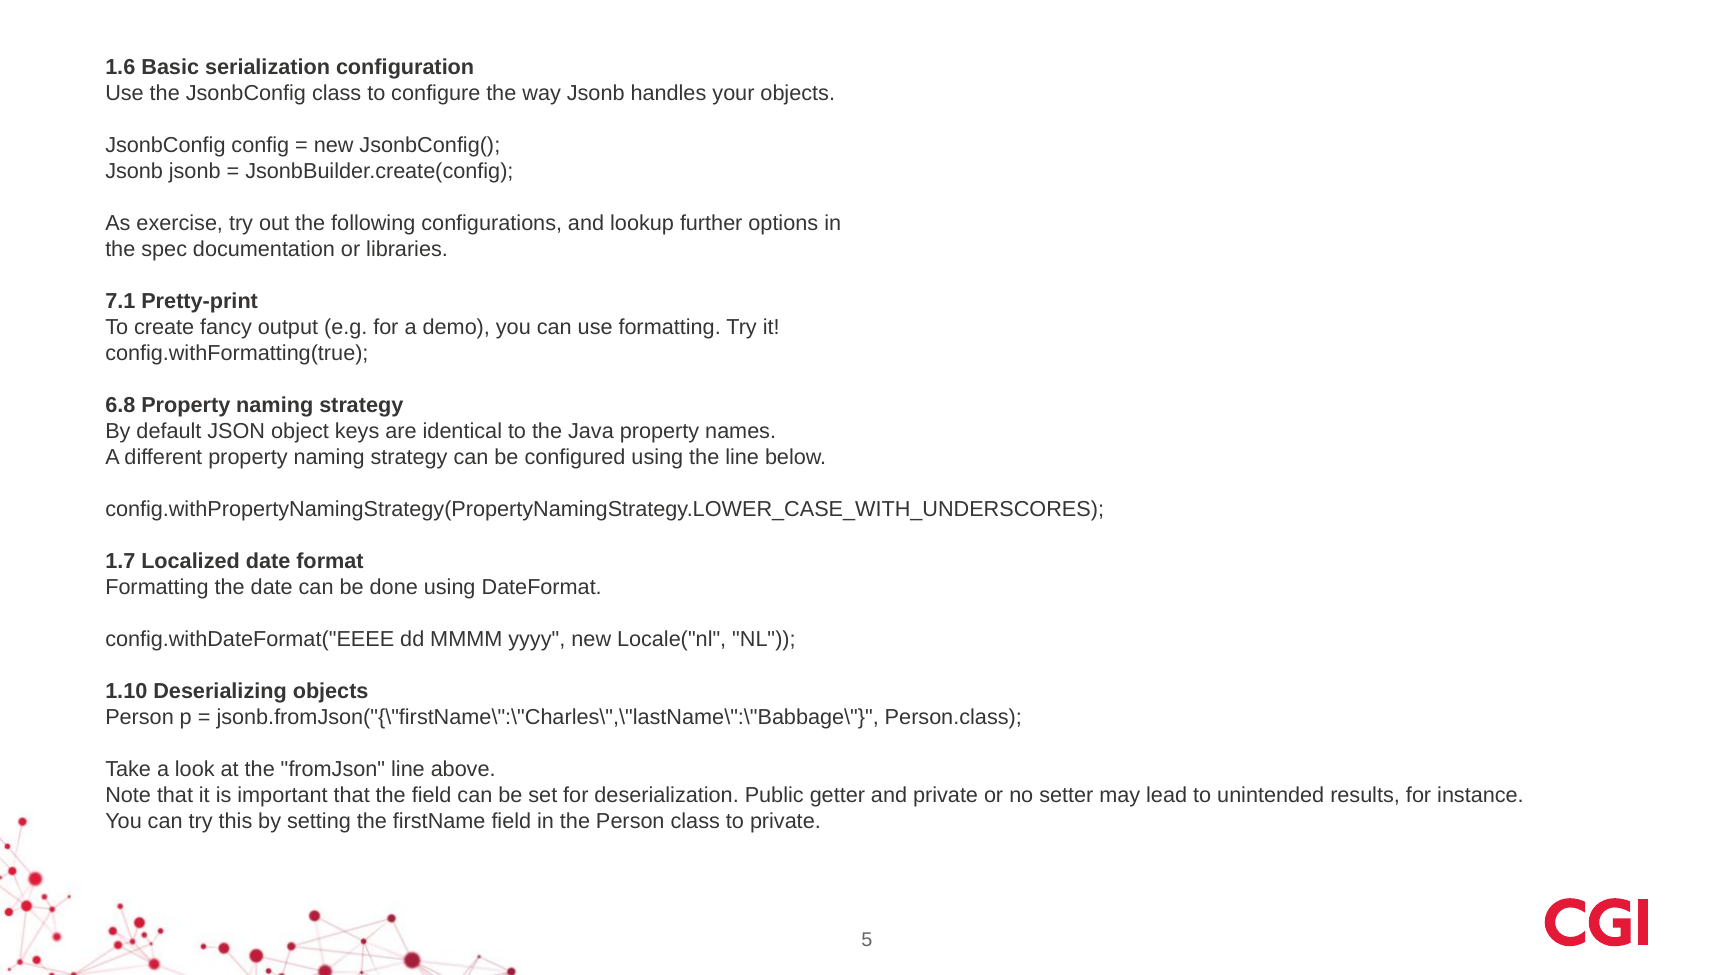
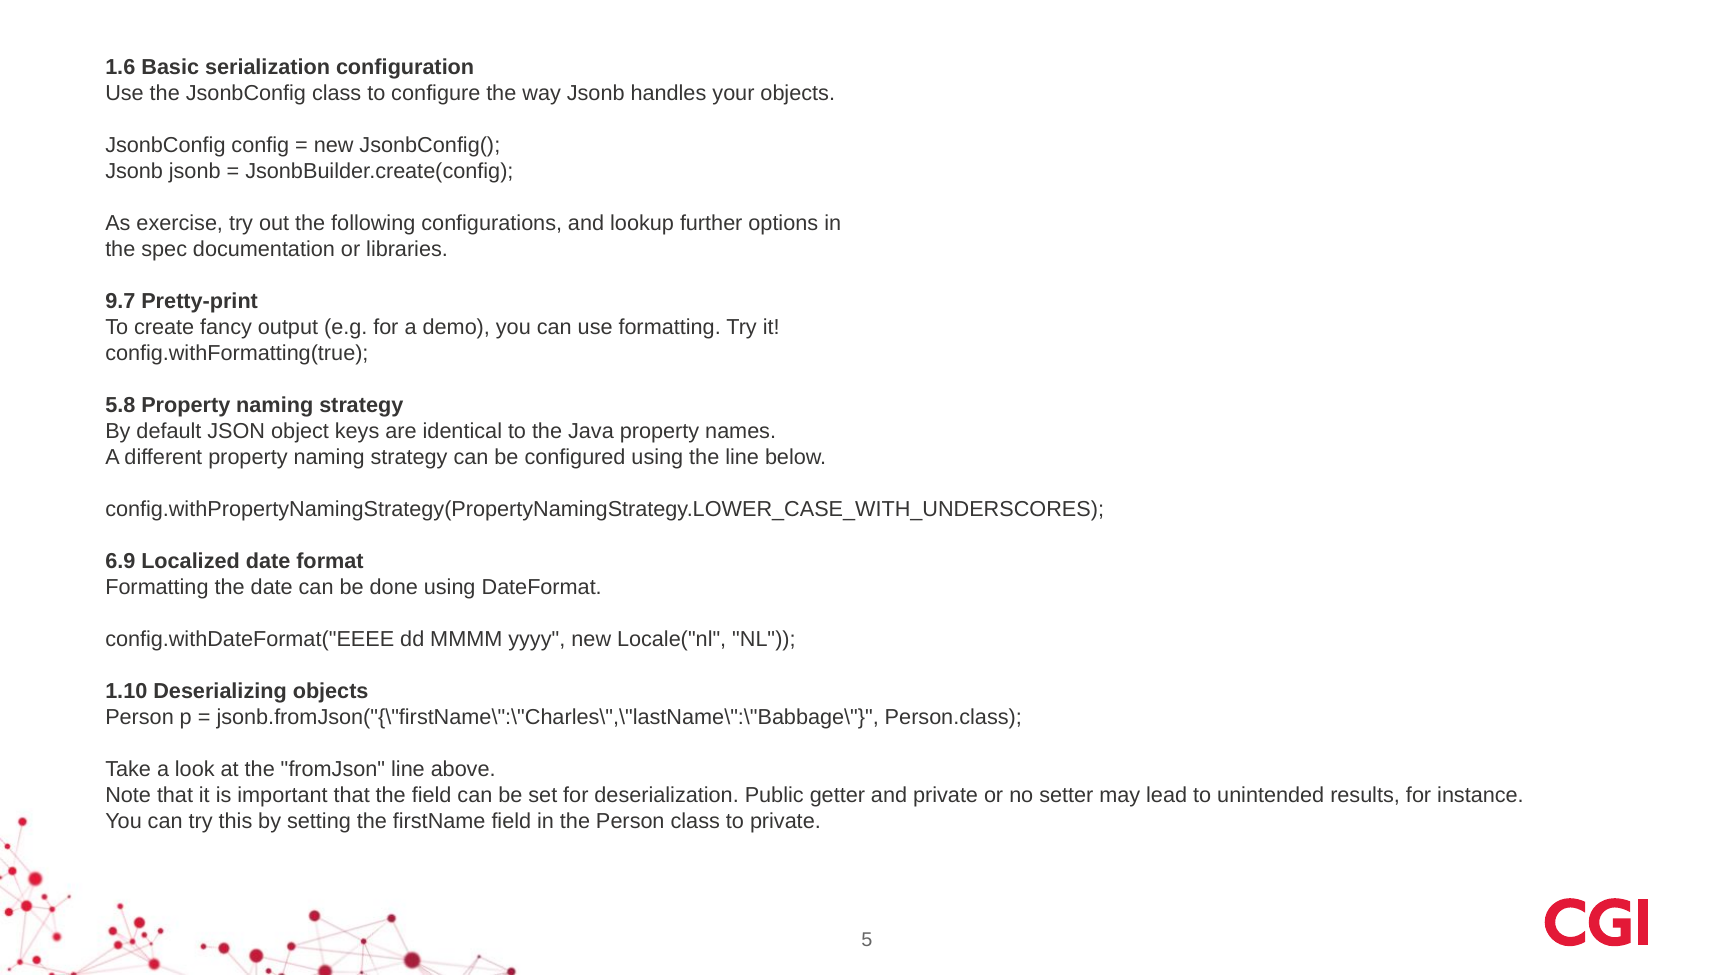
7.1: 7.1 -> 9.7
6.8: 6.8 -> 5.8
1.7: 1.7 -> 6.9
